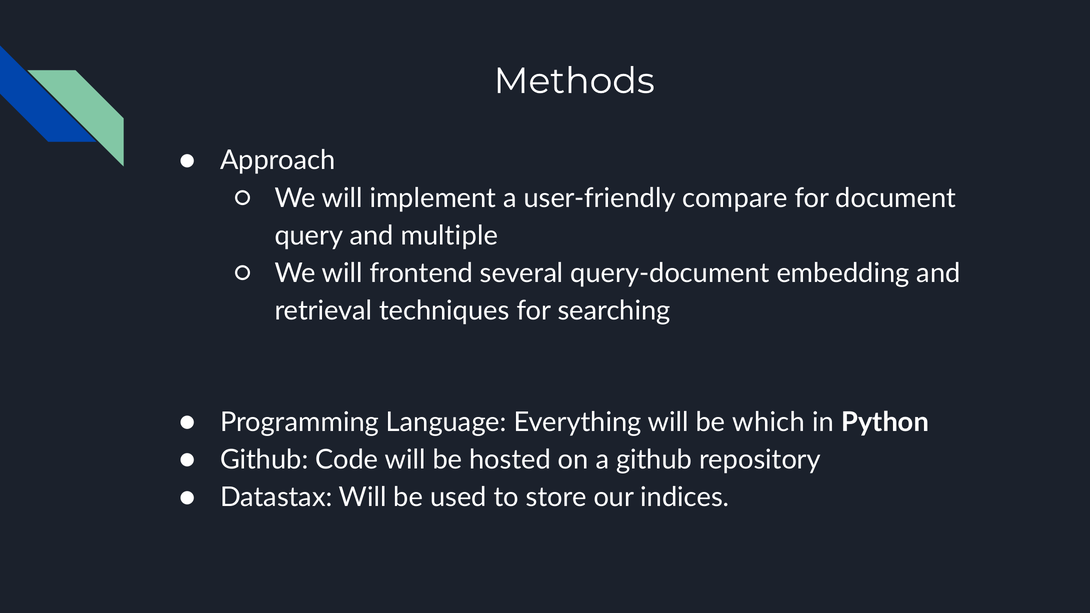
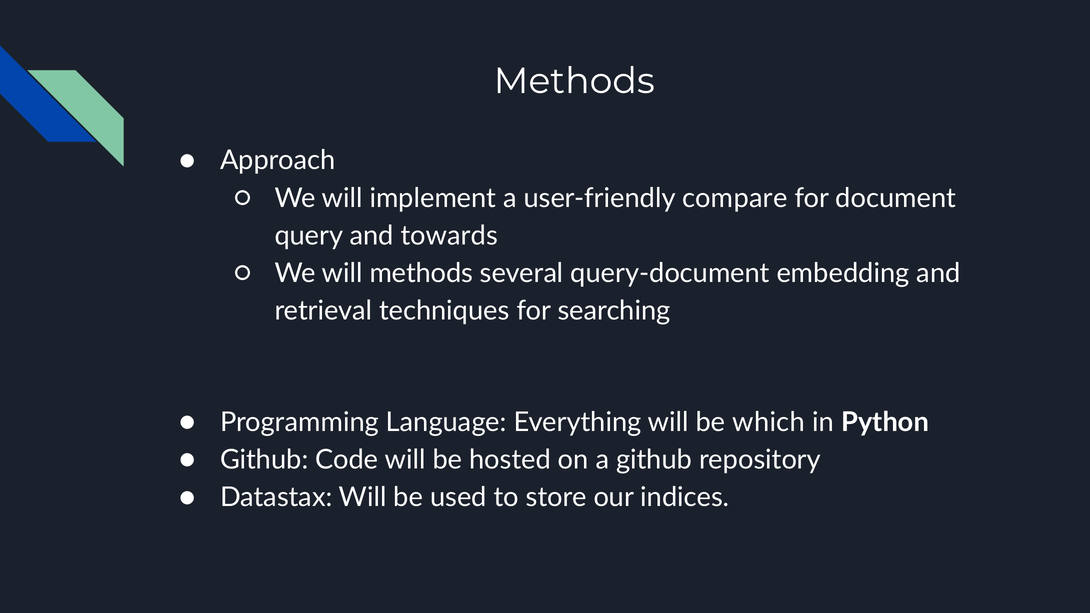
multiple: multiple -> towards
will frontend: frontend -> methods
